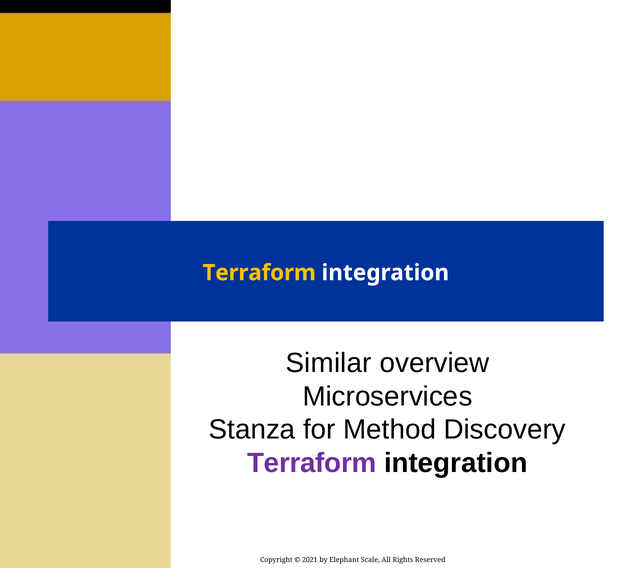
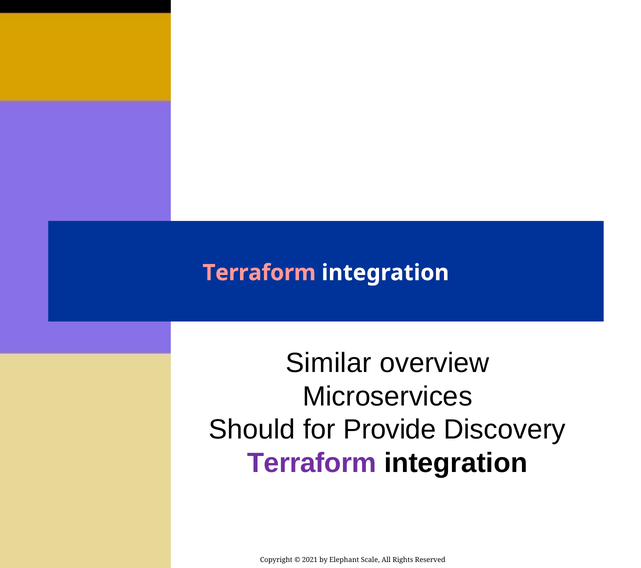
Terraform at (259, 273) colour: yellow -> pink
Stanza: Stanza -> Should
Method: Method -> Provide
